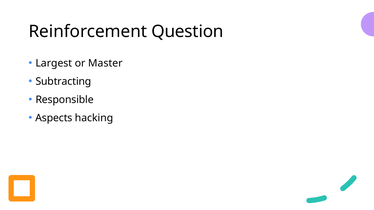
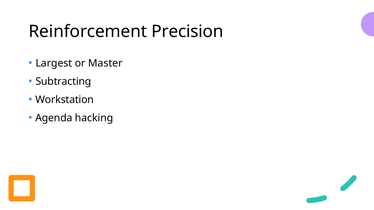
Question: Question -> Precision
Responsible: Responsible -> Workstation
Aspects: Aspects -> Agenda
